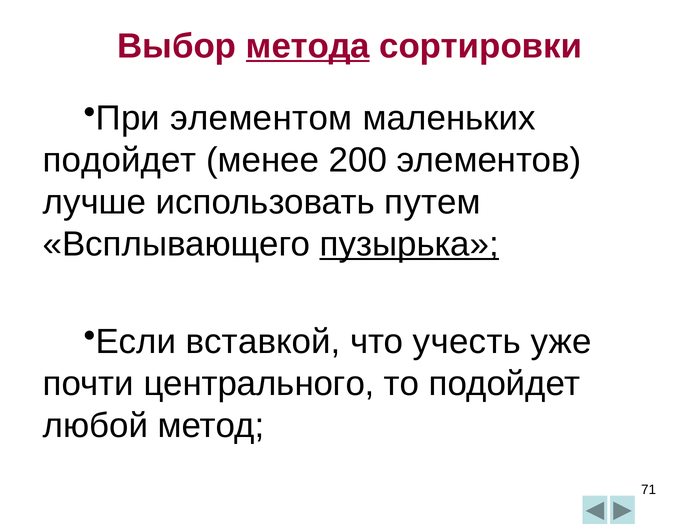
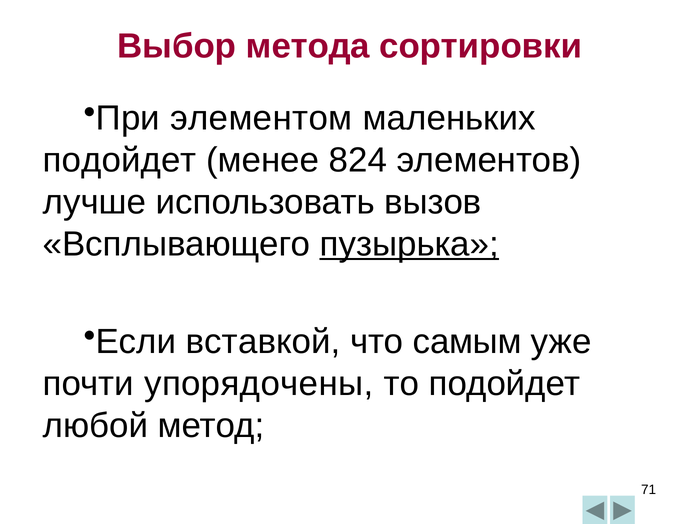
метода underline: present -> none
200: 200 -> 824
путем: путем -> вызов
учесть: учесть -> самым
центрального: центрального -> упорядочены
